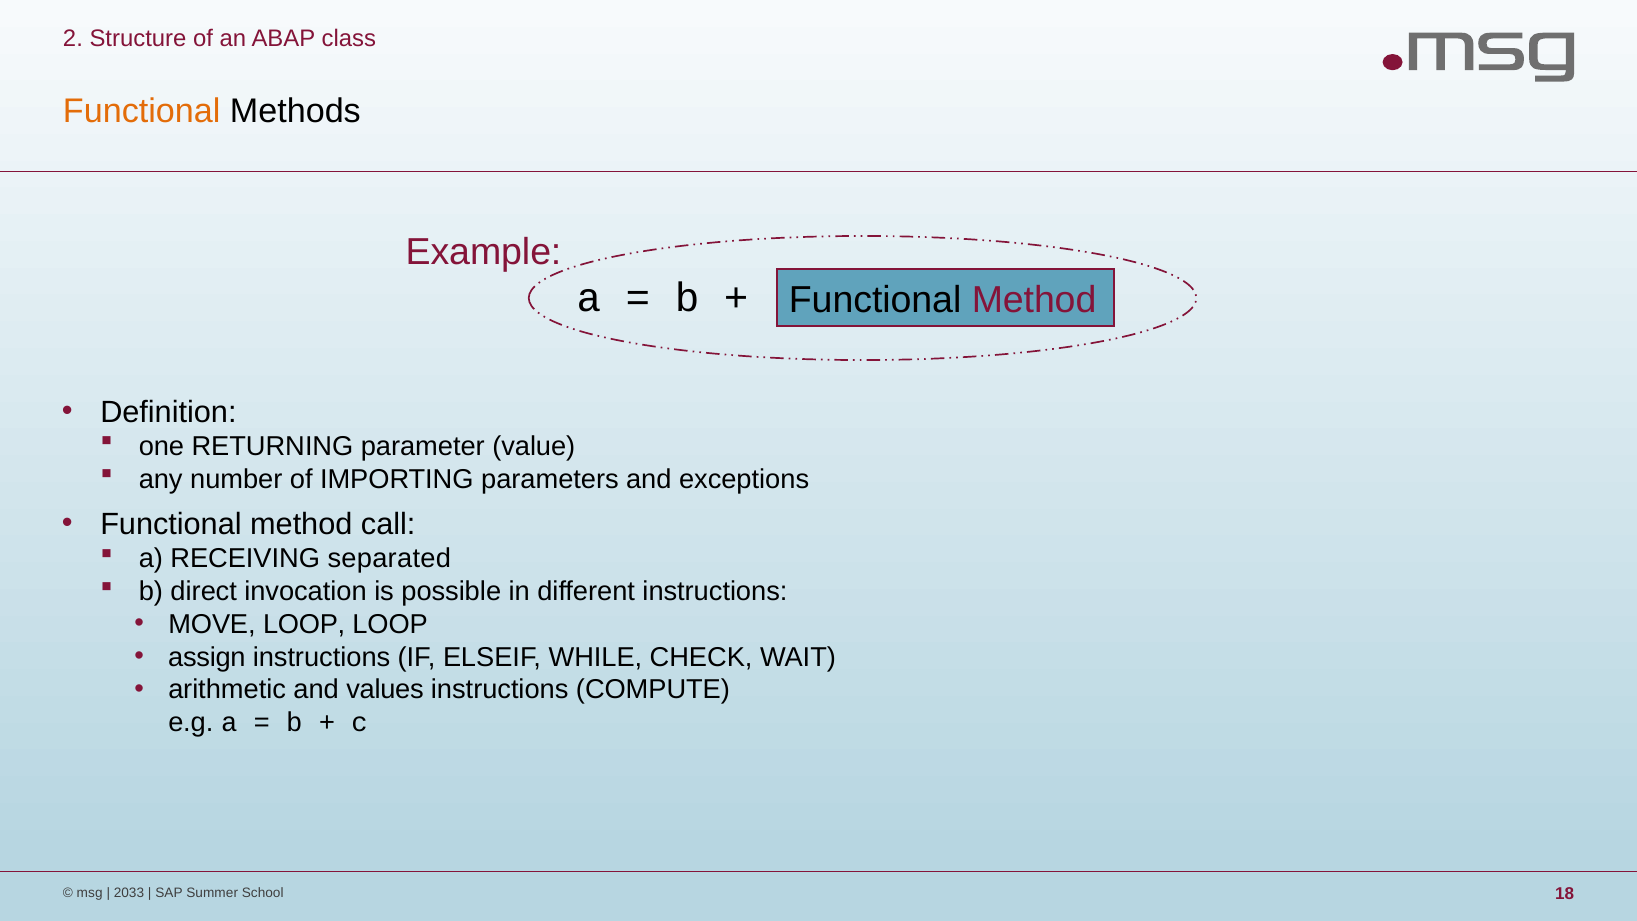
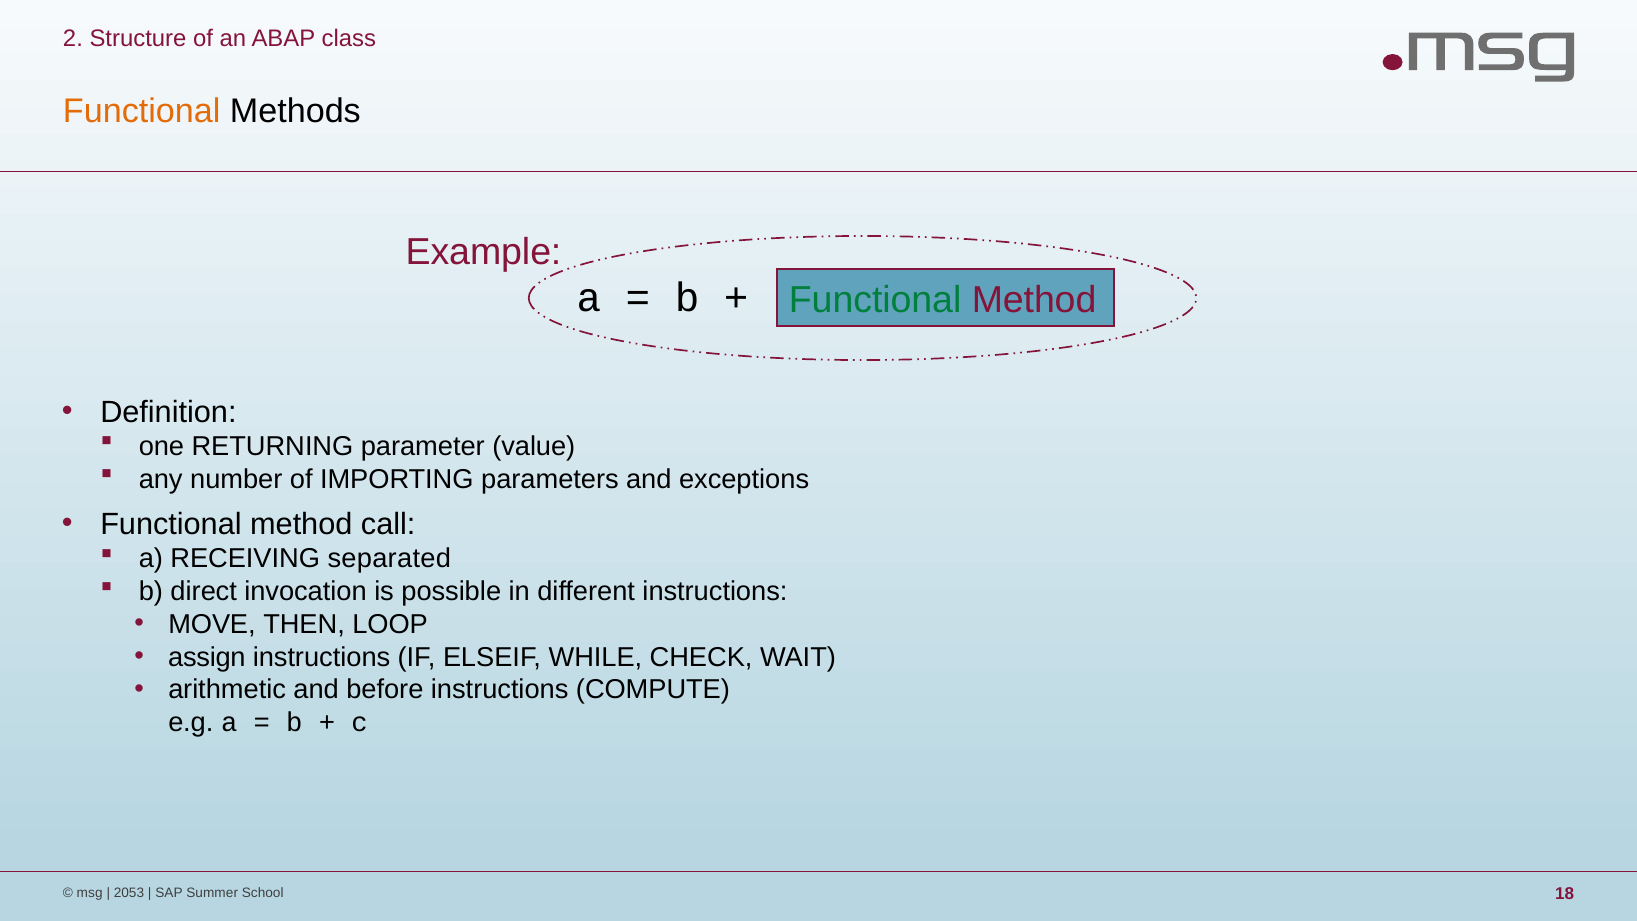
Functional at (875, 300) colour: black -> green
MOVE LOOP: LOOP -> THEN
values: values -> before
2033: 2033 -> 2053
